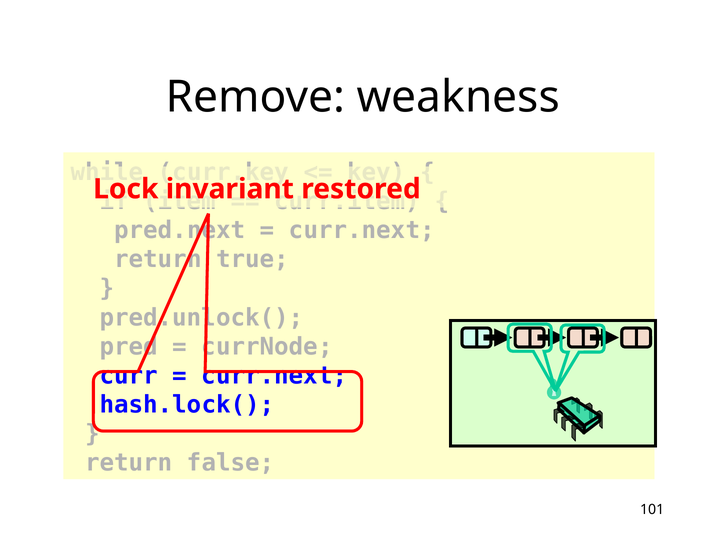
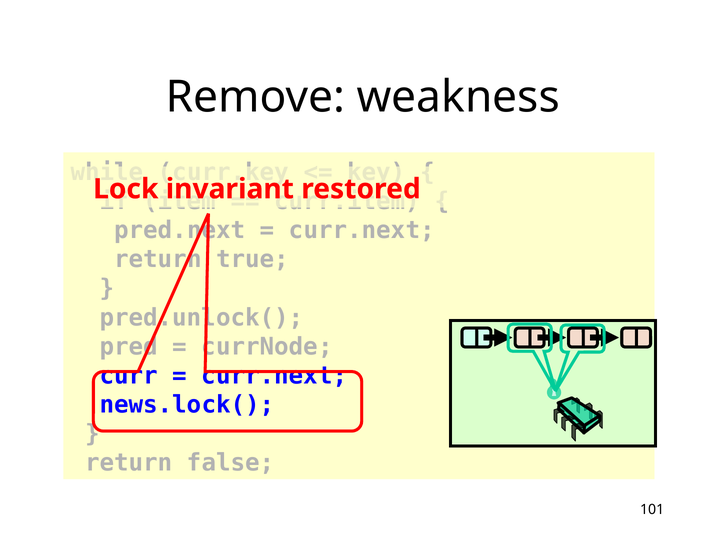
hash.lock(: hash.lock( -> news.lock(
